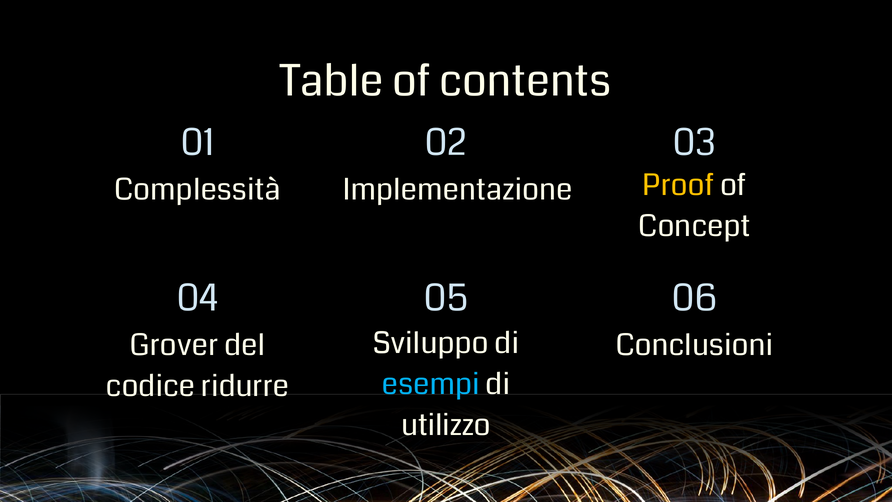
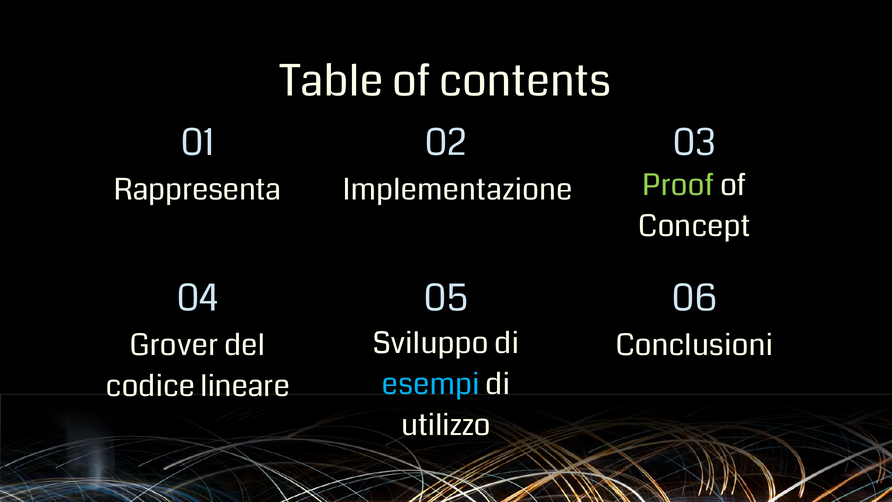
Complessità: Complessità -> Rappresenta
Proof colour: yellow -> light green
ridurre: ridurre -> lineare
